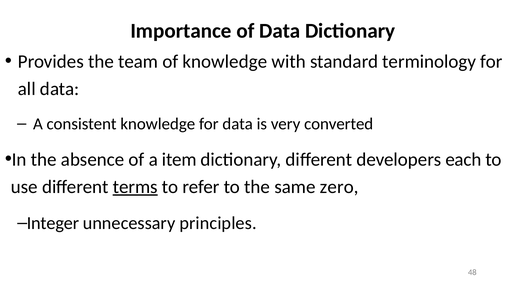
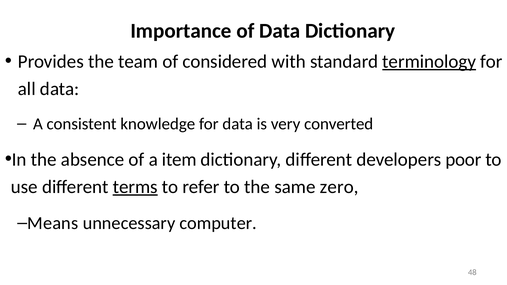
of knowledge: knowledge -> considered
terminology underline: none -> present
each: each -> poor
Integer: Integer -> Means
principles: principles -> computer
